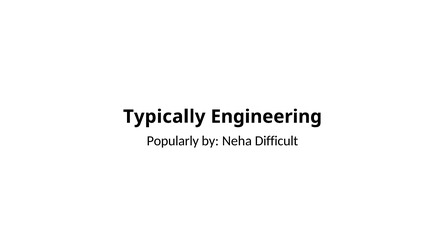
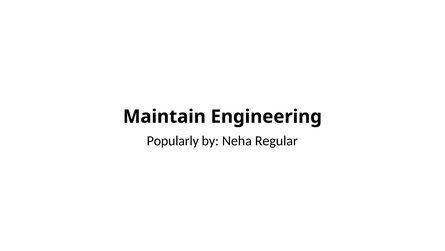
Typically: Typically -> Maintain
Difficult: Difficult -> Regular
